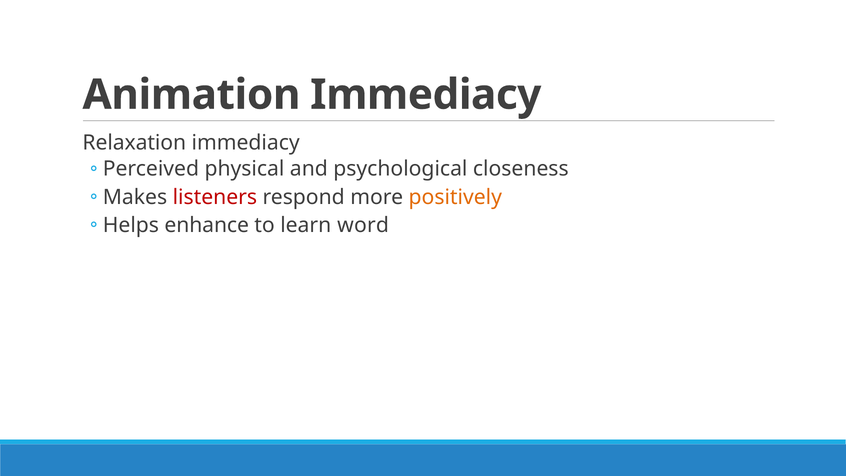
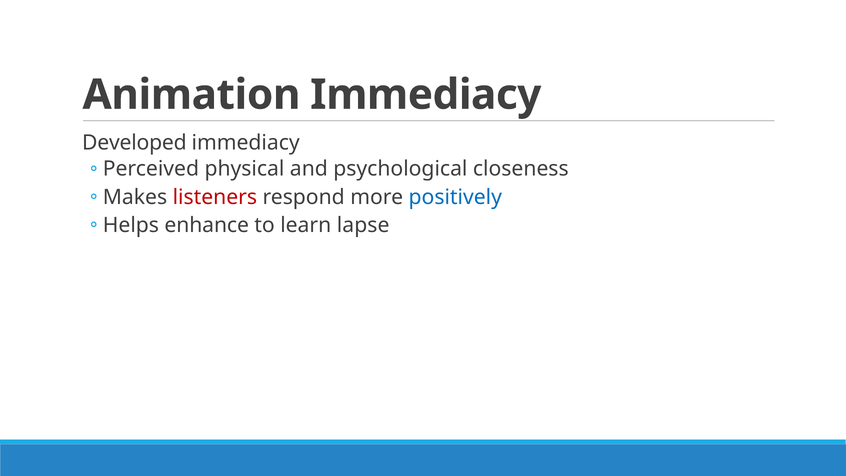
Relaxation: Relaxation -> Developed
positively colour: orange -> blue
word: word -> lapse
